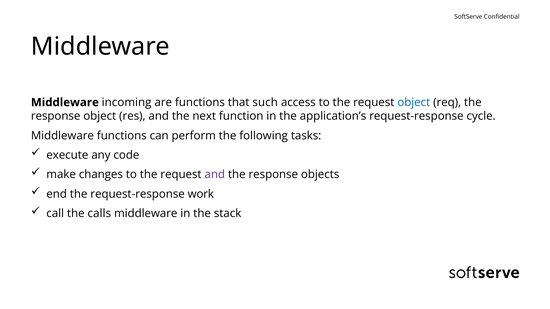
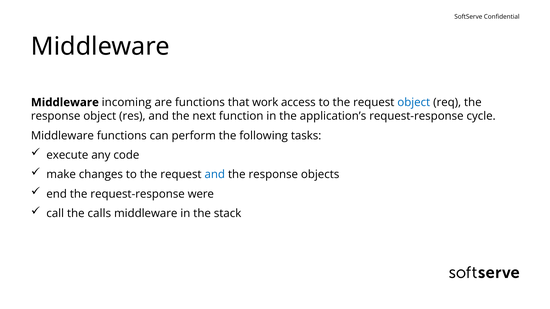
such: such -> work
and at (215, 175) colour: purple -> blue
work: work -> were
